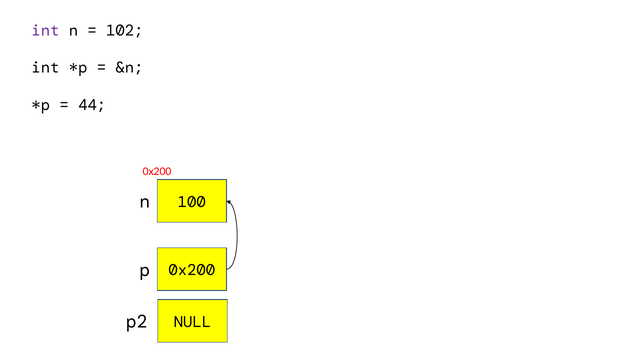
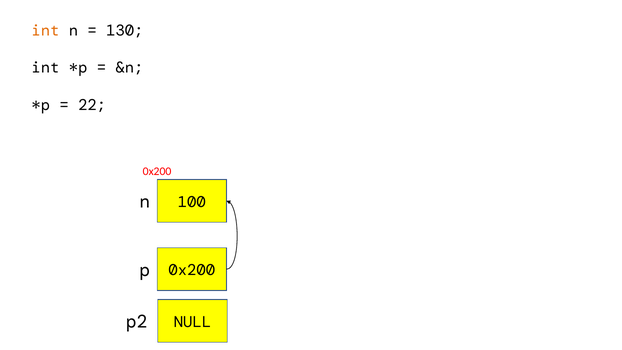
int at (45, 30) colour: purple -> orange
102: 102 -> 130
44: 44 -> 22
